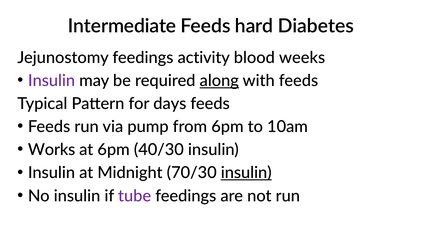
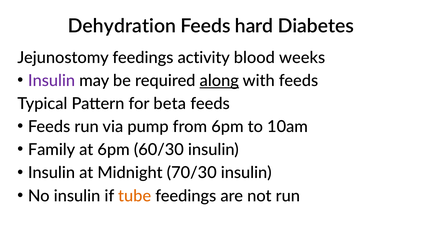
Intermediate: Intermediate -> Dehydration
days: days -> beta
Works: Works -> Family
40/30: 40/30 -> 60/30
insulin at (246, 173) underline: present -> none
tube colour: purple -> orange
